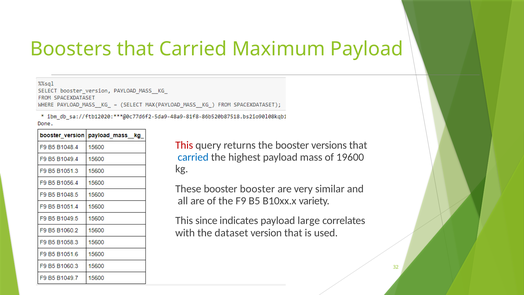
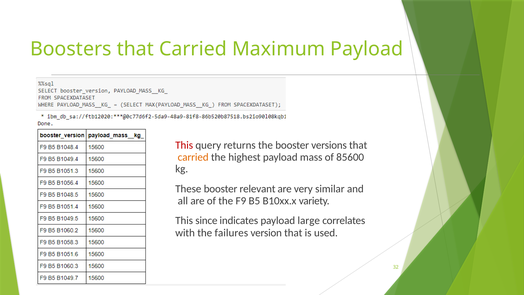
carried at (193, 157) colour: blue -> orange
19600: 19600 -> 85600
booster booster: booster -> relevant
dataset: dataset -> failures
